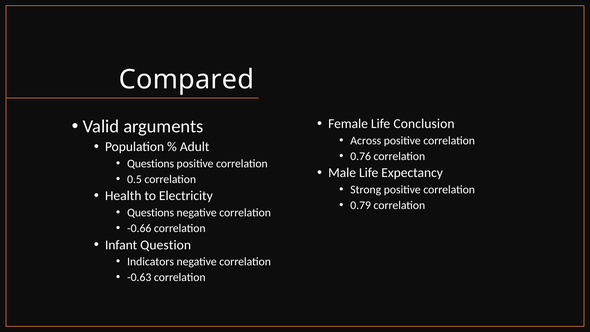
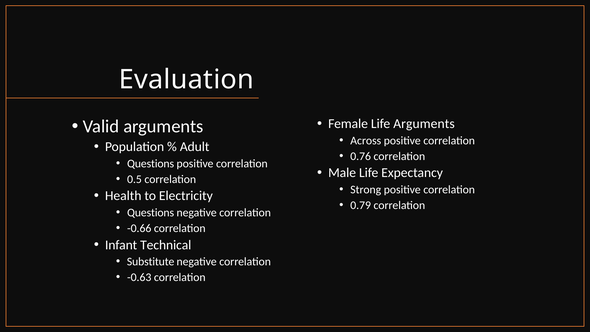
Compared: Compared -> Evaluation
Life Conclusion: Conclusion -> Arguments
Question: Question -> Technical
Indicators: Indicators -> Substitute
